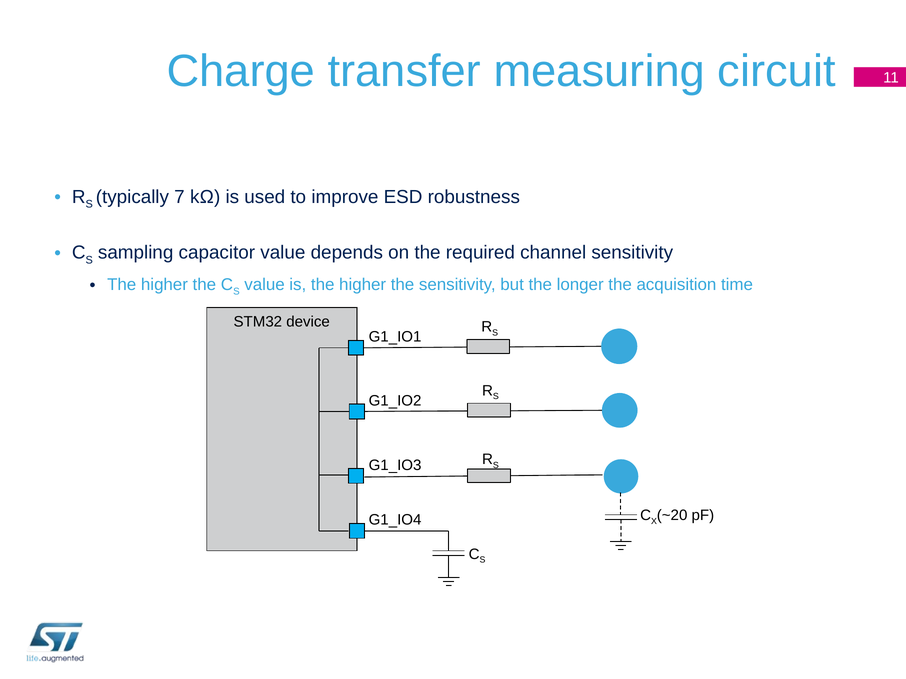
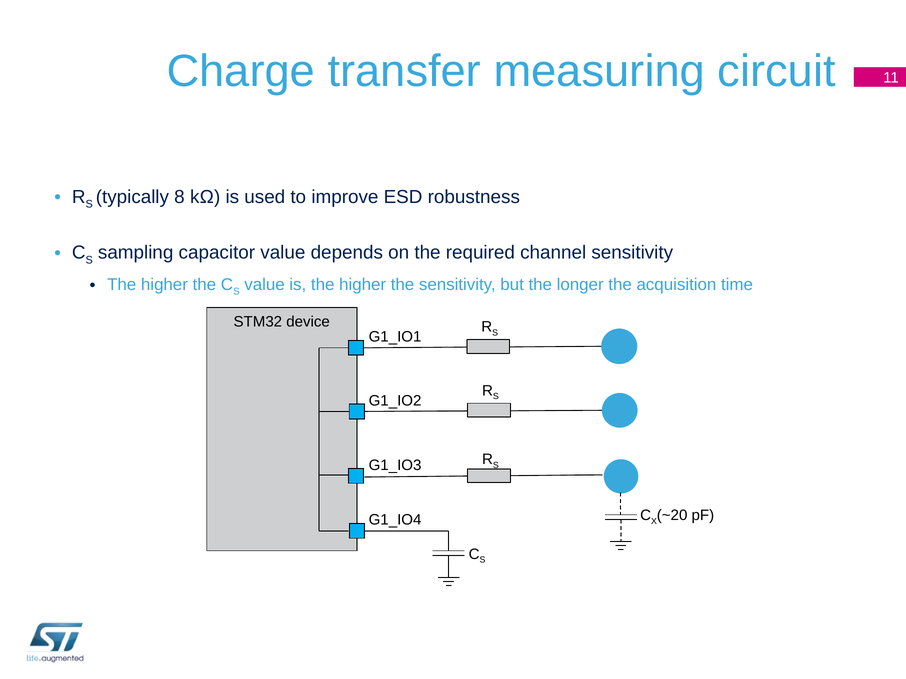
7: 7 -> 8
